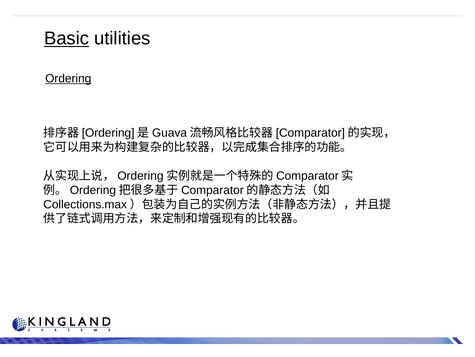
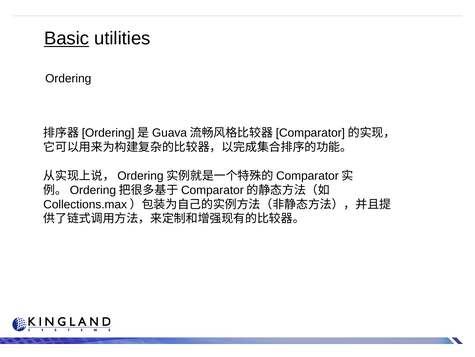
Ordering underline: present -> none
